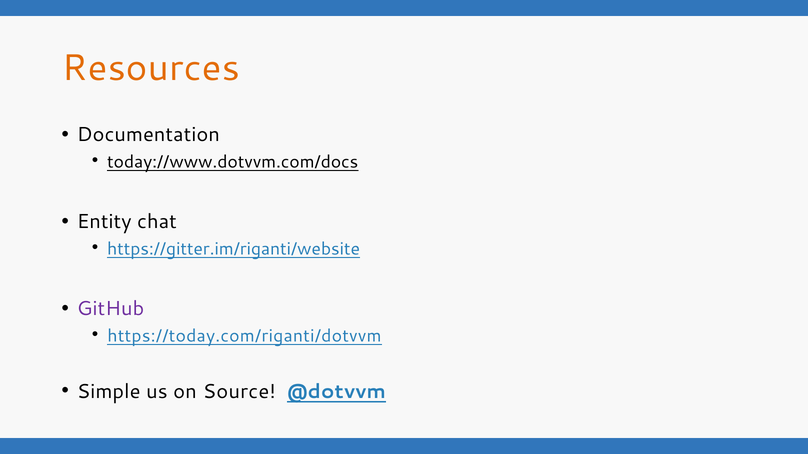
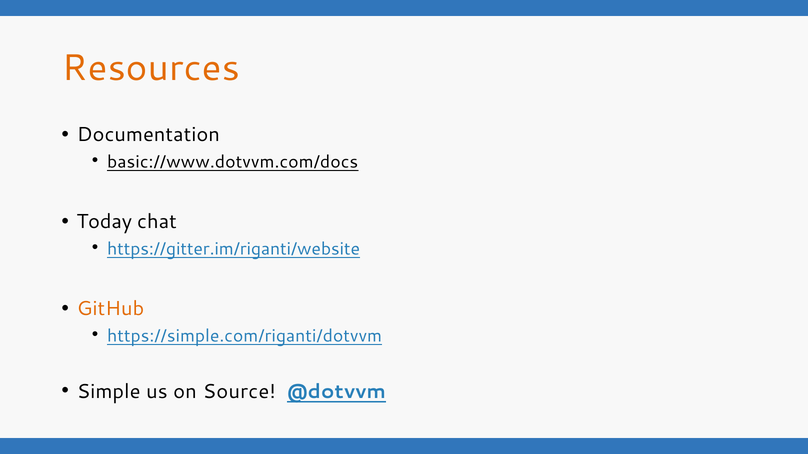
today://www.dotvvm.com/docs: today://www.dotvvm.com/docs -> basic://www.dotvvm.com/docs
Entity: Entity -> Today
GitHub colour: purple -> orange
https://today.com/riganti/dotvvm: https://today.com/riganti/dotvvm -> https://simple.com/riganti/dotvvm
